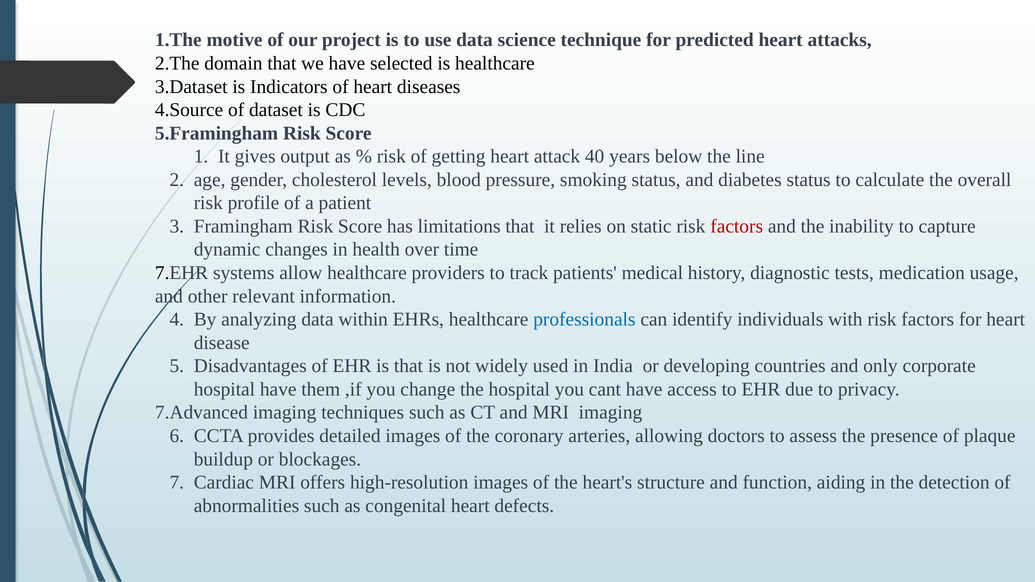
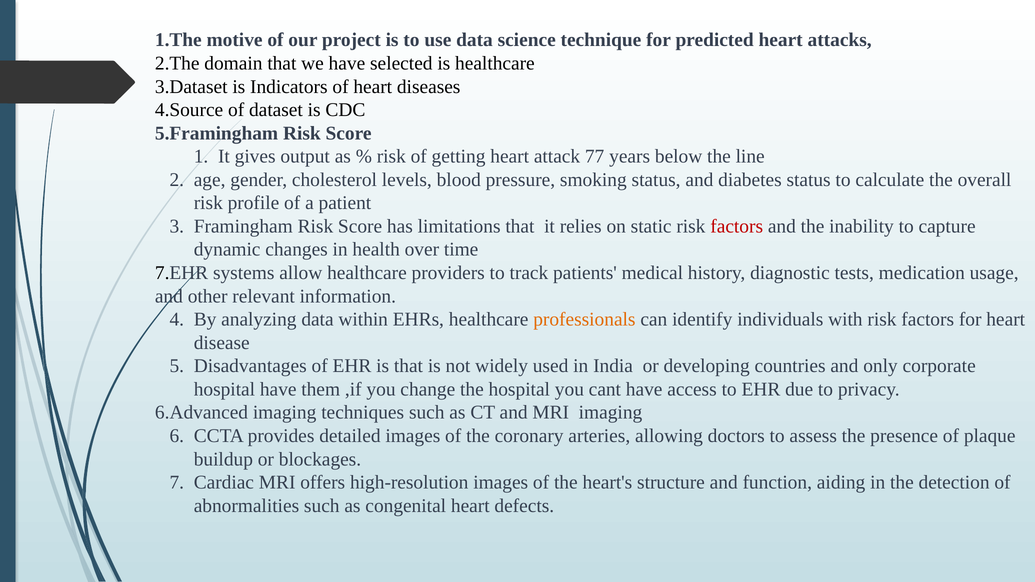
40: 40 -> 77
professionals colour: blue -> orange
7.Advanced: 7.Advanced -> 6.Advanced
